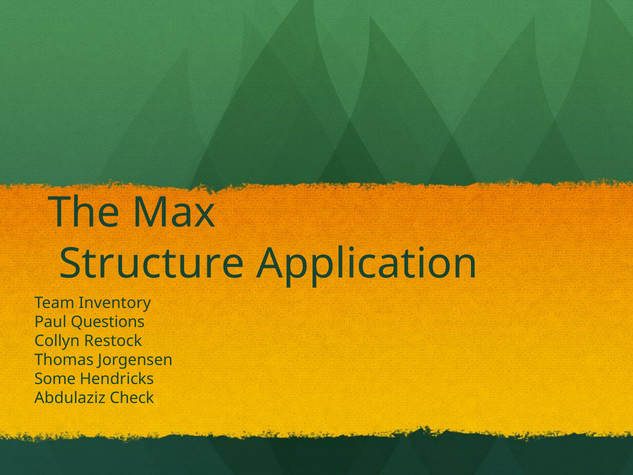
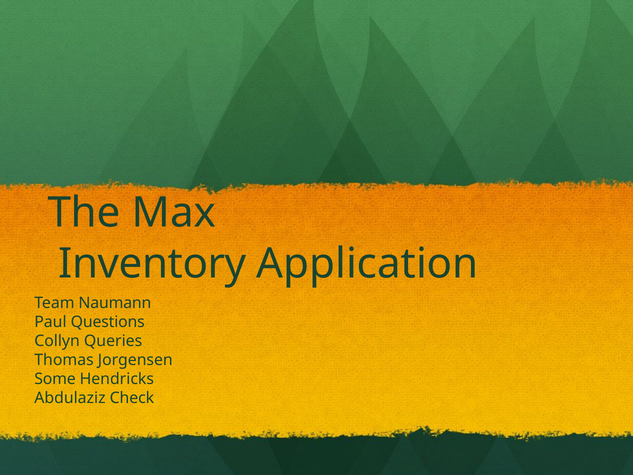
Structure: Structure -> Inventory
Inventory: Inventory -> Naumann
Restock: Restock -> Queries
